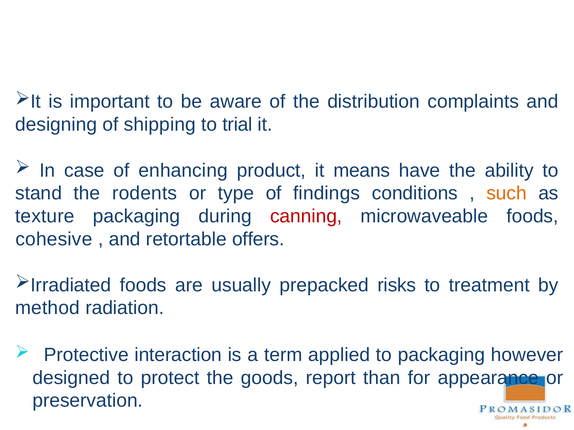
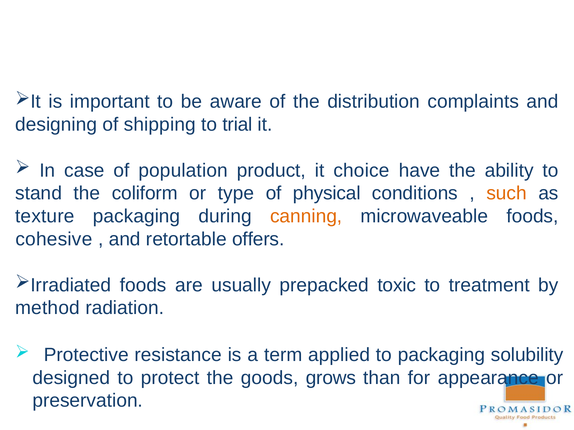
enhancing: enhancing -> population
means: means -> choice
rodents: rodents -> coliform
findings: findings -> physical
canning colour: red -> orange
risks: risks -> toxic
interaction: interaction -> resistance
however: however -> solubility
report: report -> grows
